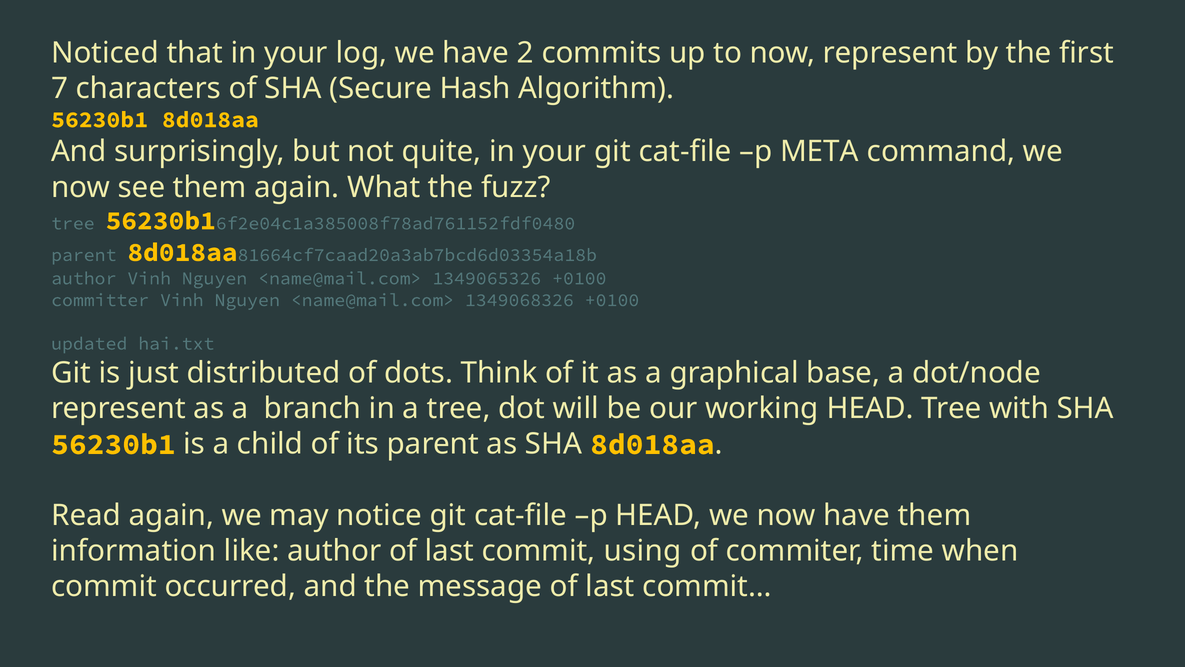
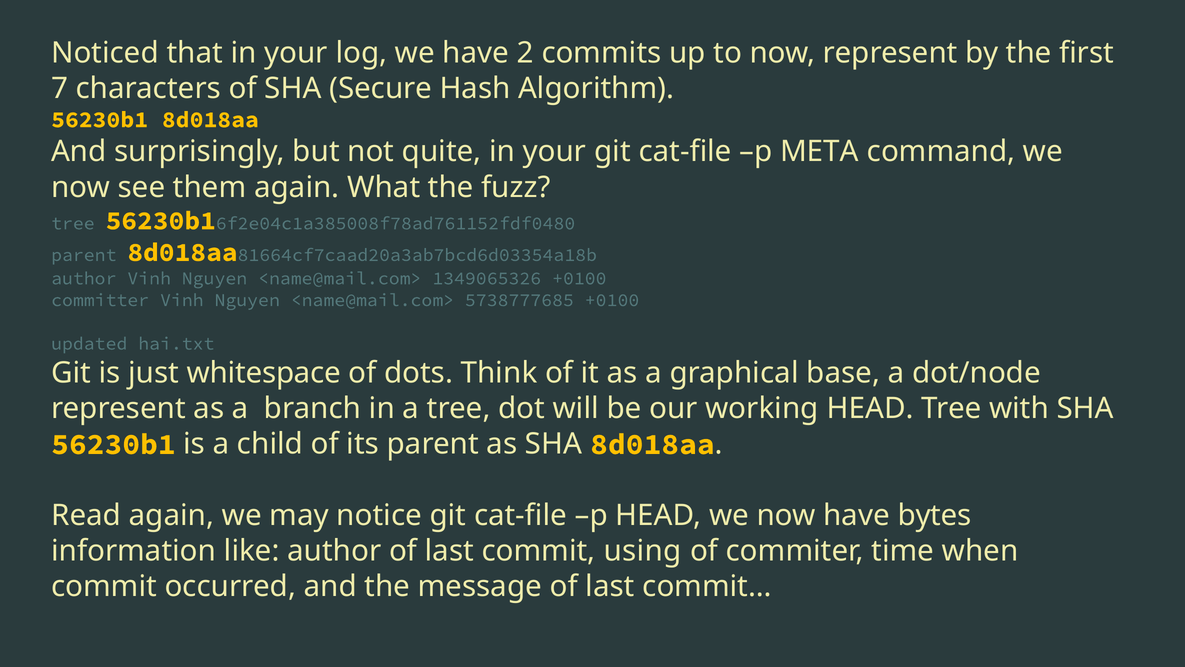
1349068326: 1349068326 -> 5738777685
distributed: distributed -> whitespace
have them: them -> bytes
